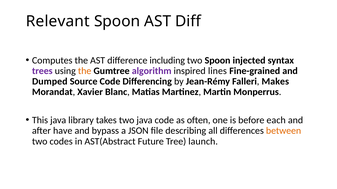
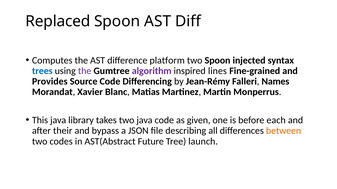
Relevant: Relevant -> Replaced
including: including -> platform
trees colour: purple -> blue
the at (85, 71) colour: orange -> purple
Dumped: Dumped -> Provides
Makes: Makes -> Names
often: often -> given
have: have -> their
